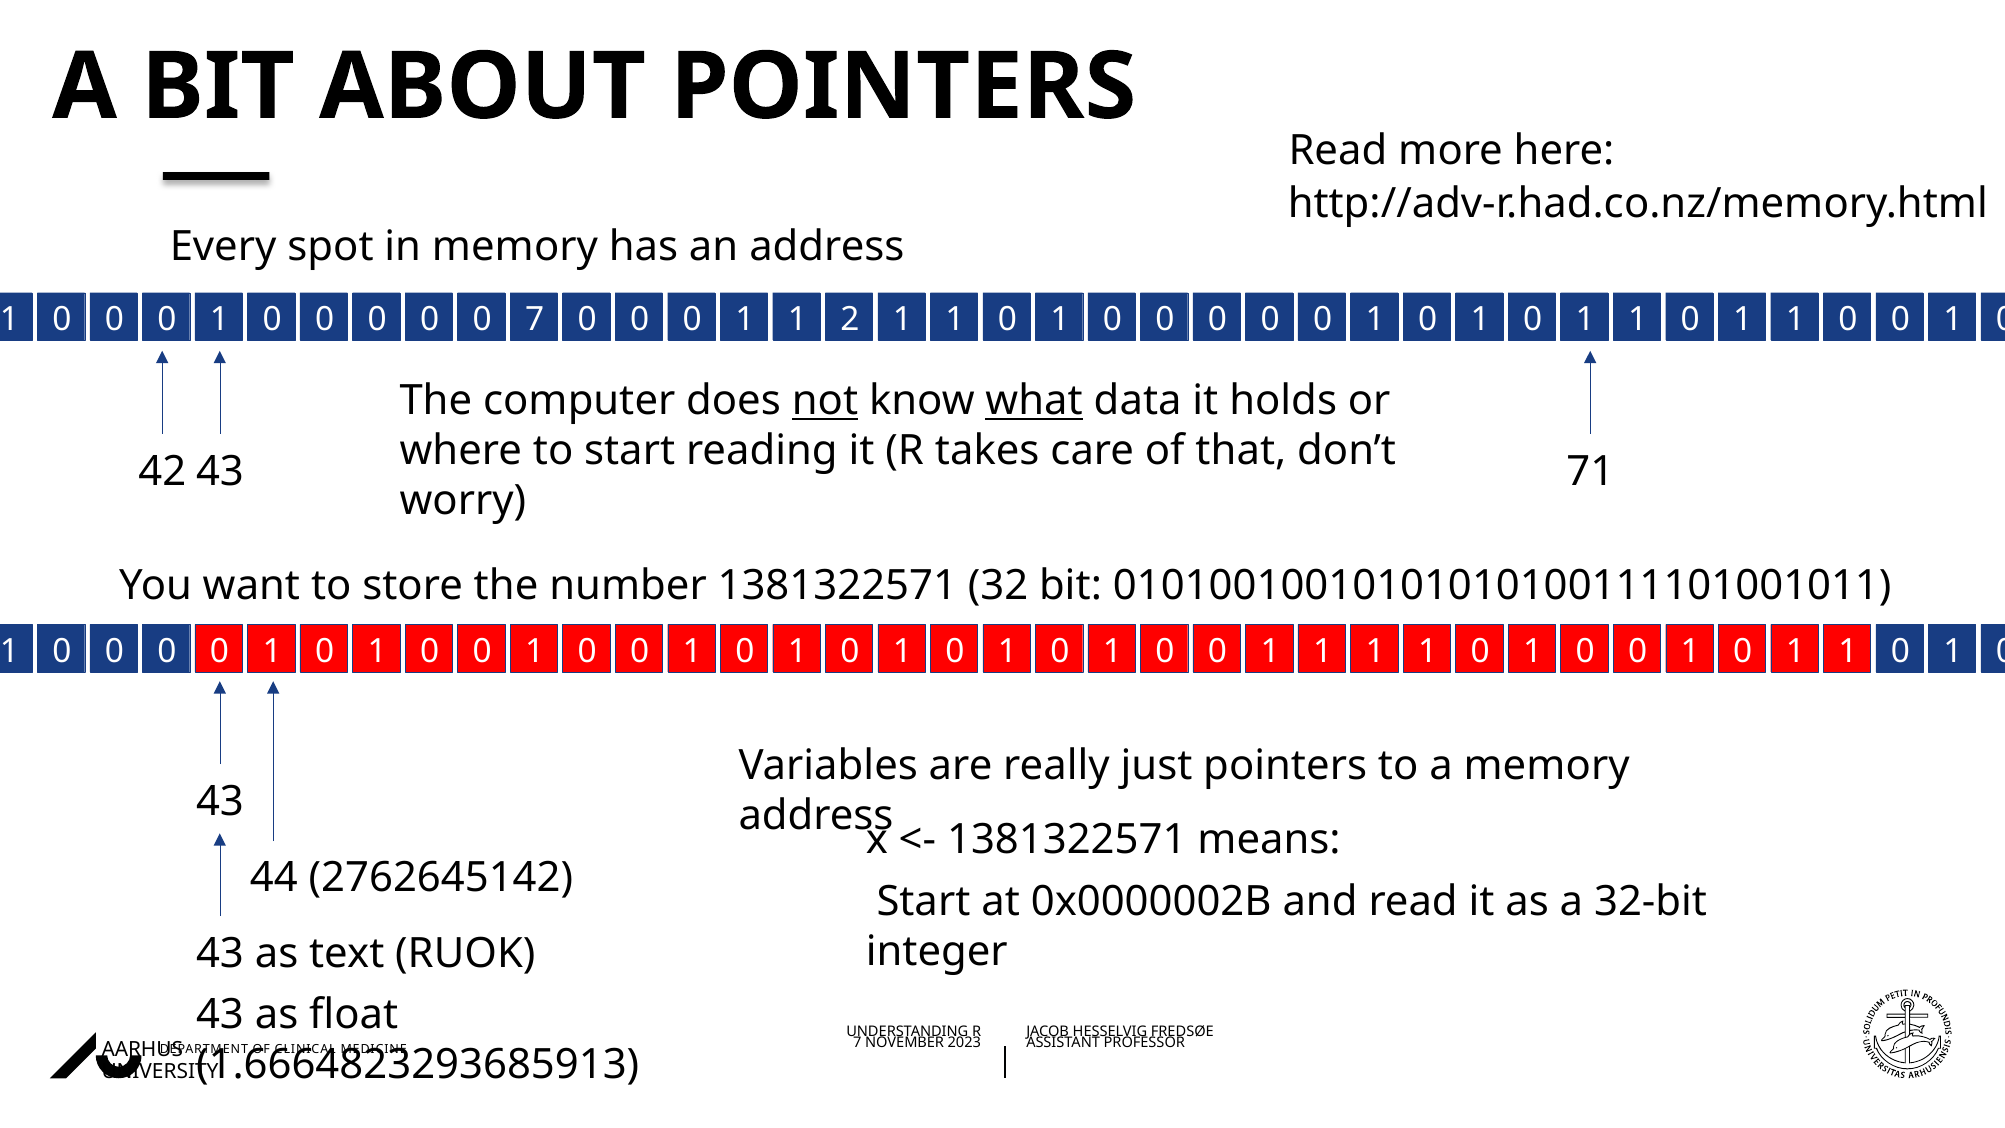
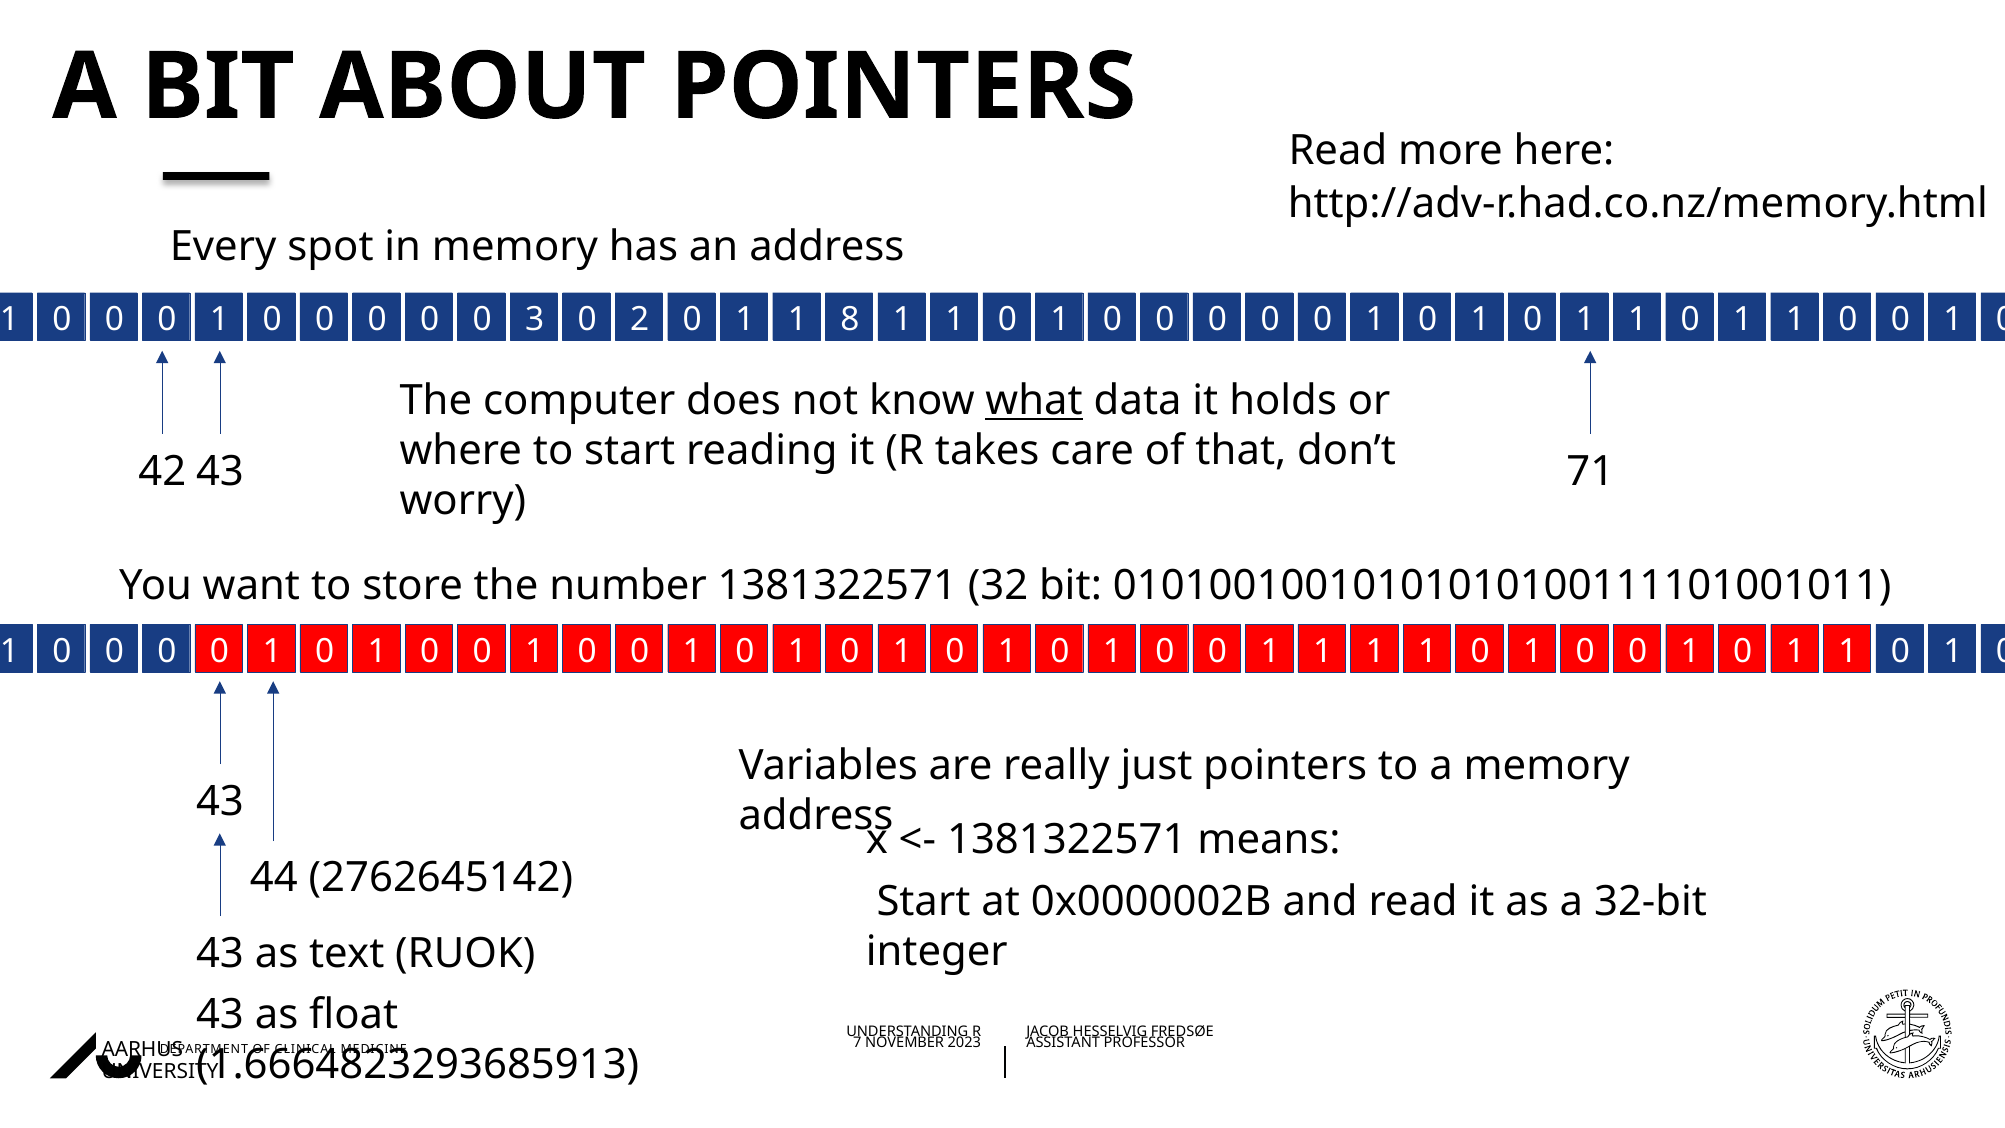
0 7: 7 -> 3
0 at (640, 320): 0 -> 2
2: 2 -> 8
not underline: present -> none
